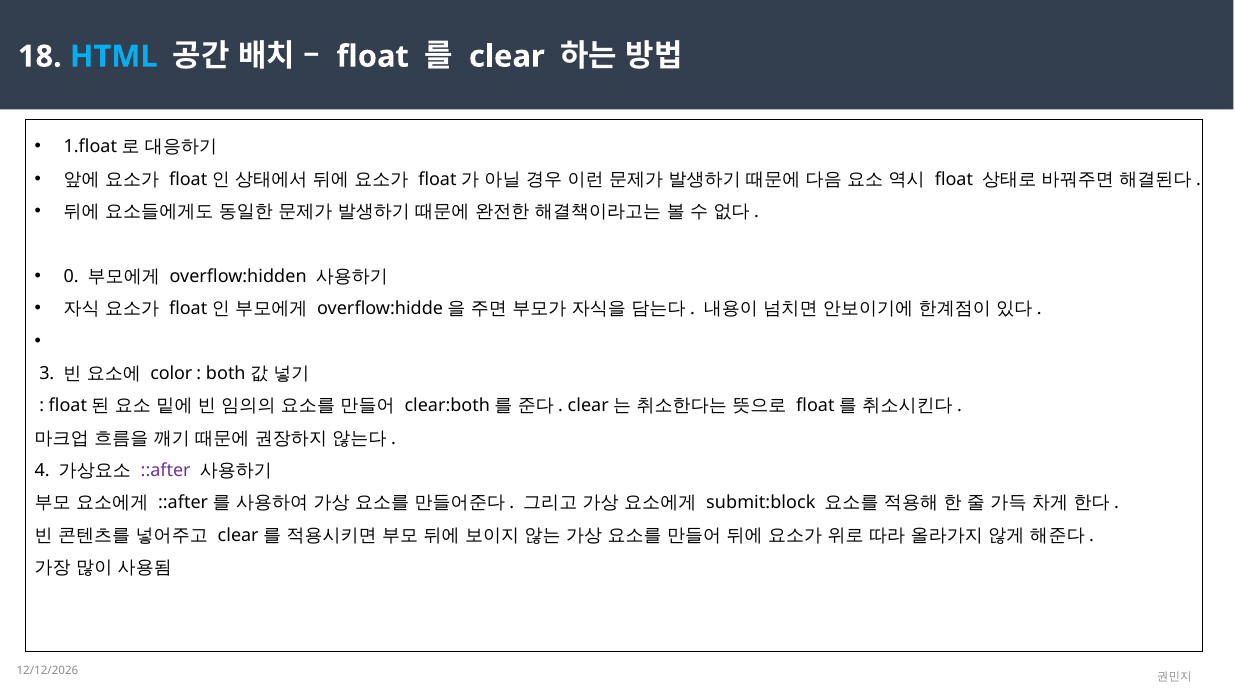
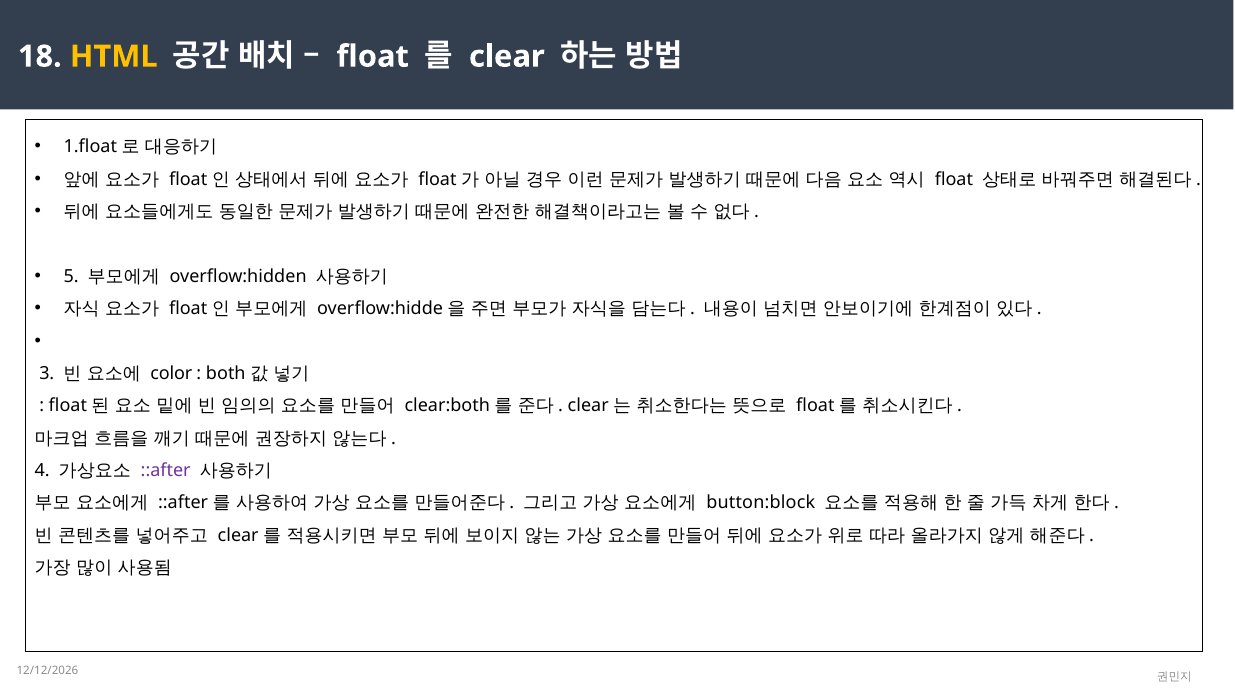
HTML colour: light blue -> yellow
0: 0 -> 5
submit:block: submit:block -> button:block
